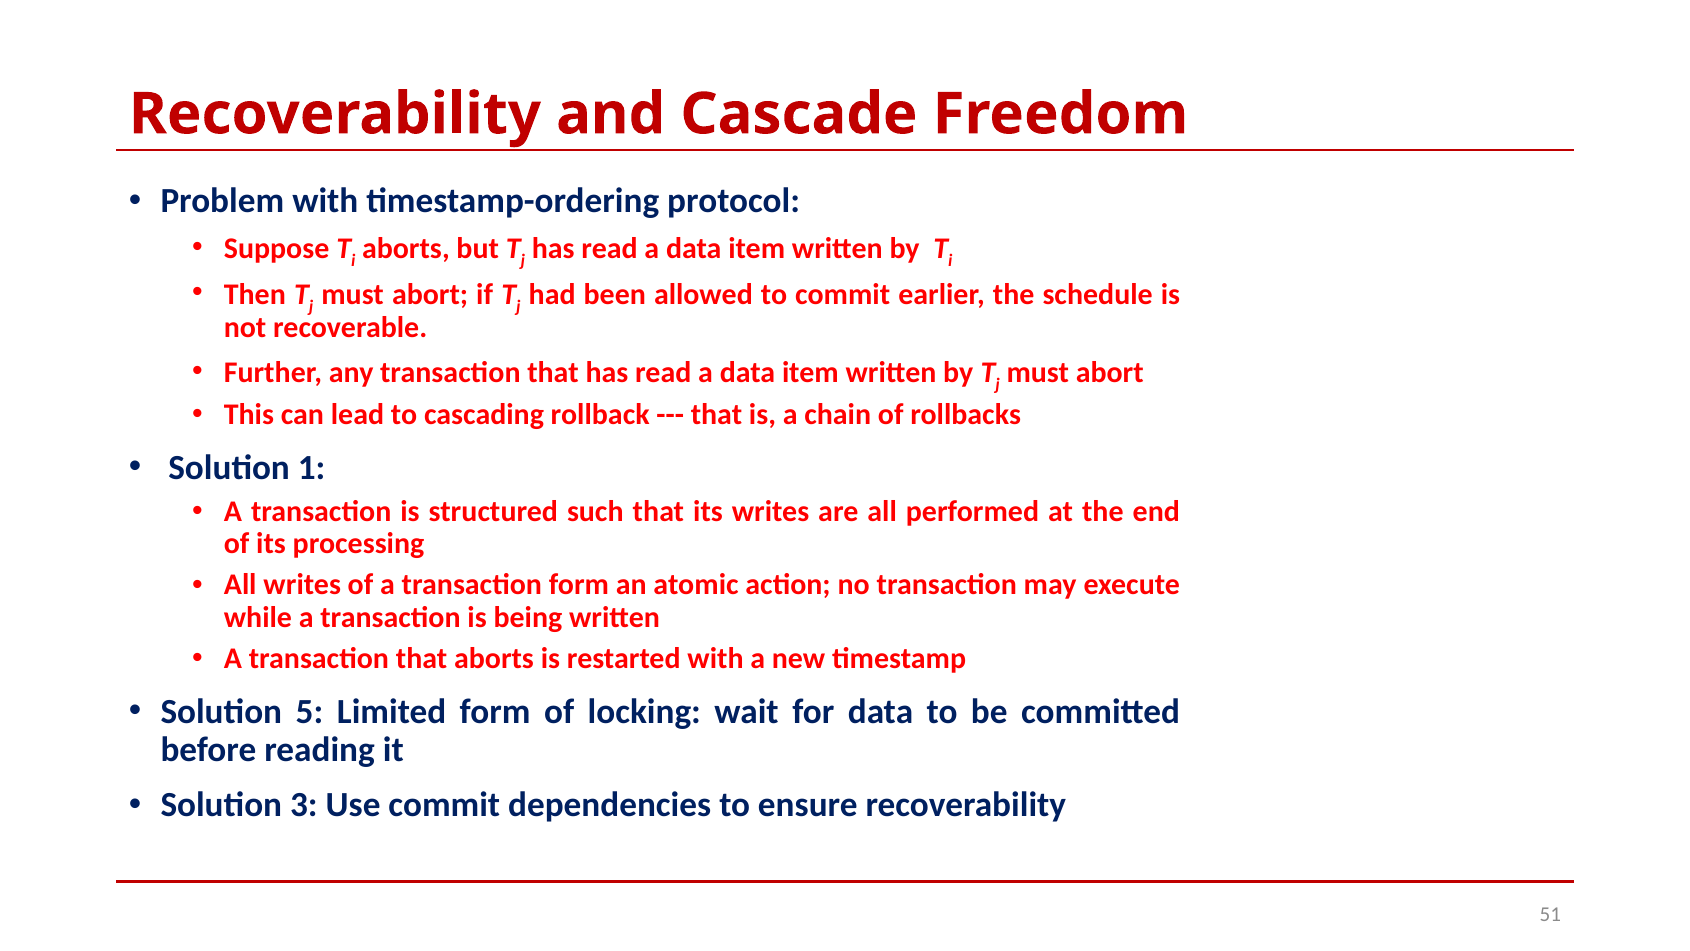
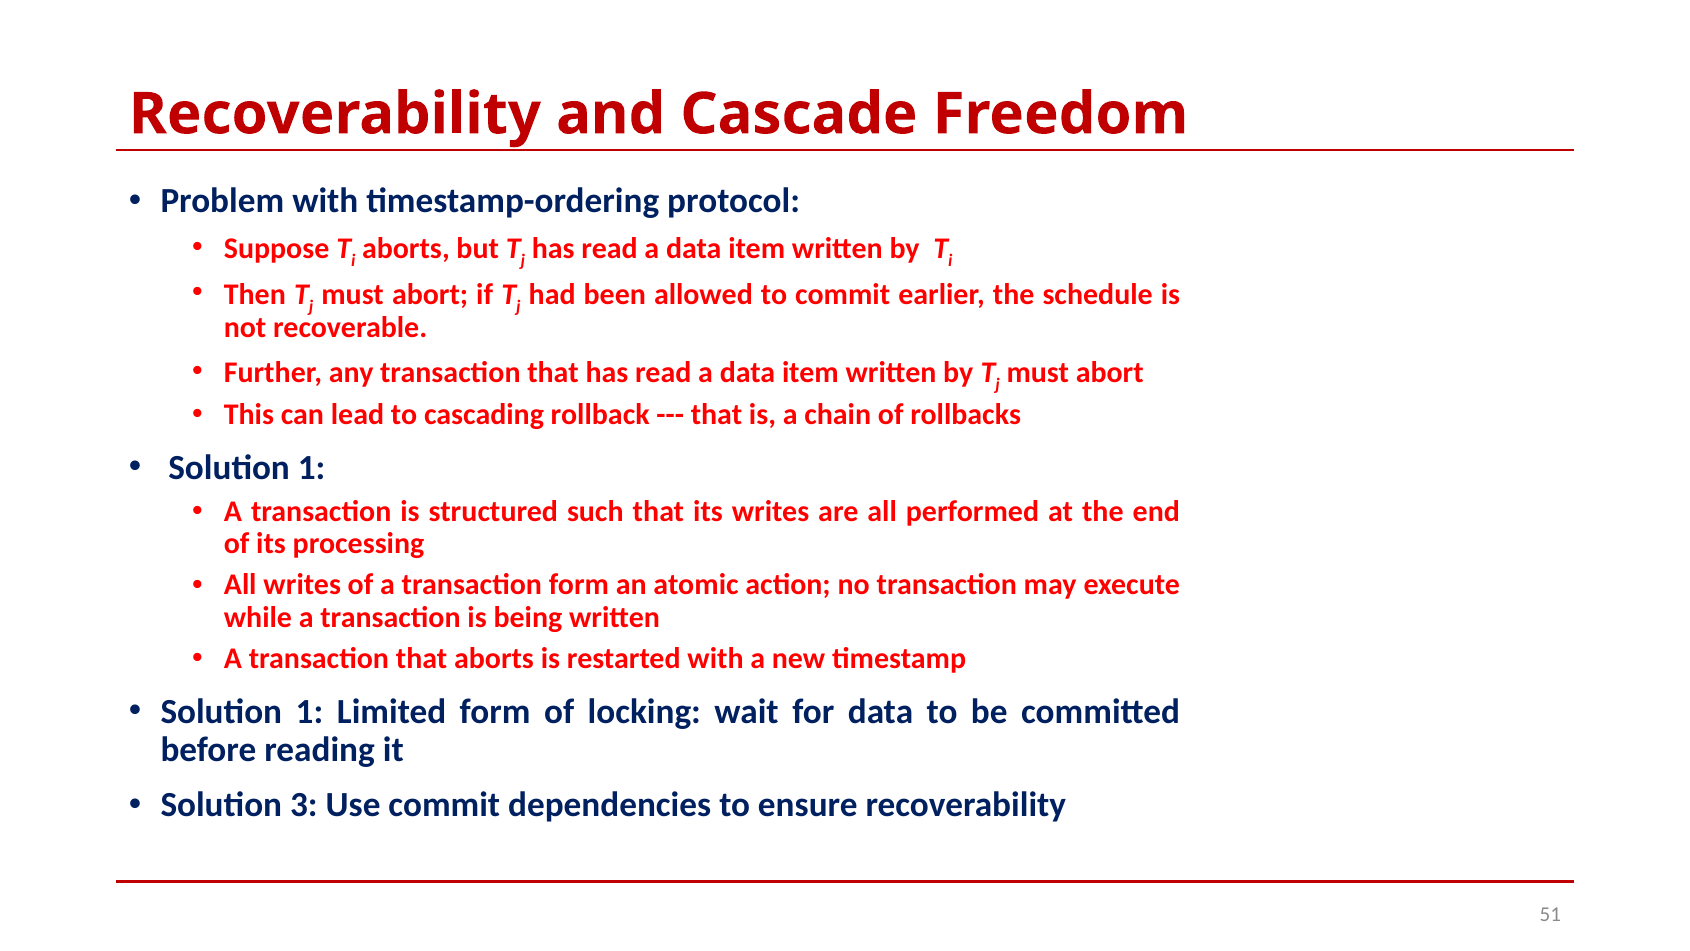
5 at (309, 711): 5 -> 1
